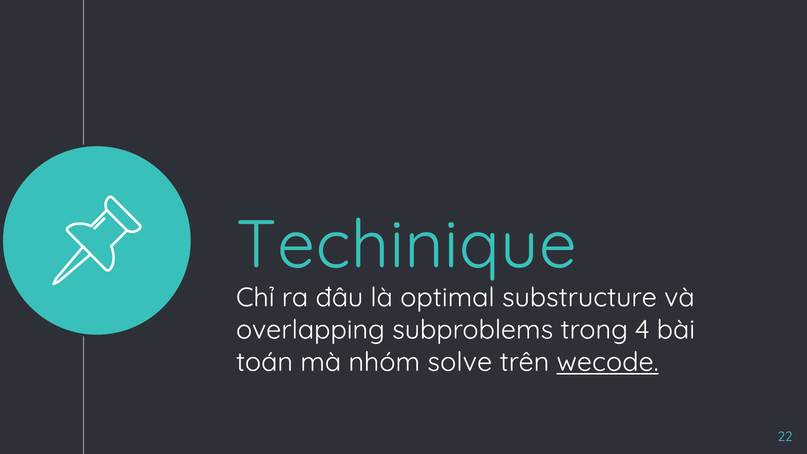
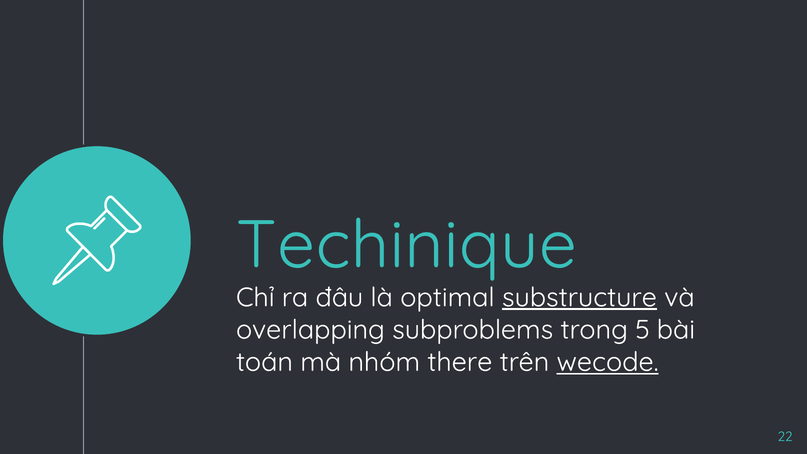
substructure underline: none -> present
4: 4 -> 5
solve: solve -> there
